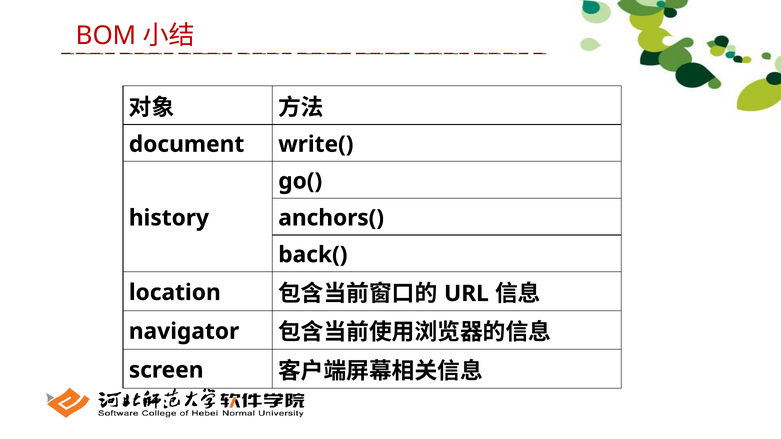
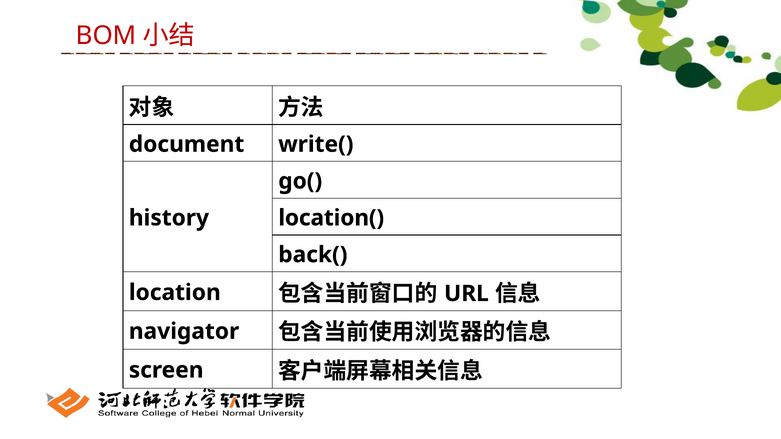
anchors(: anchors( -> location(
